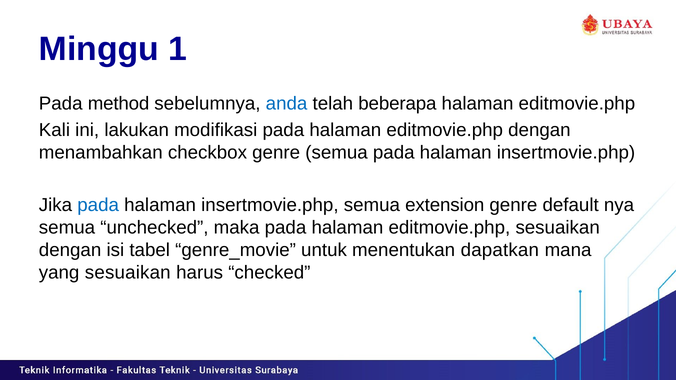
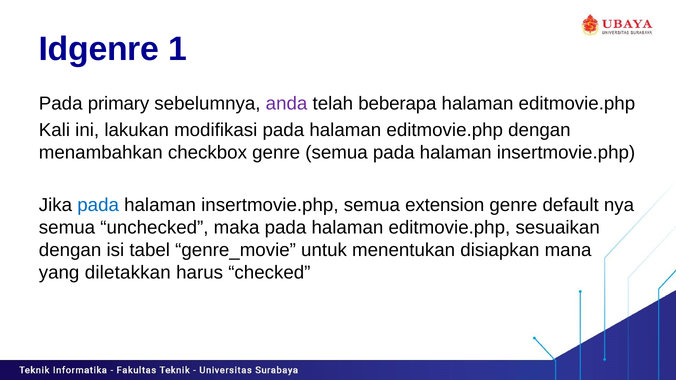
Minggu: Minggu -> Idgenre
method: method -> primary
anda colour: blue -> purple
dapatkan: dapatkan -> disiapkan
yang sesuaikan: sesuaikan -> diletakkan
